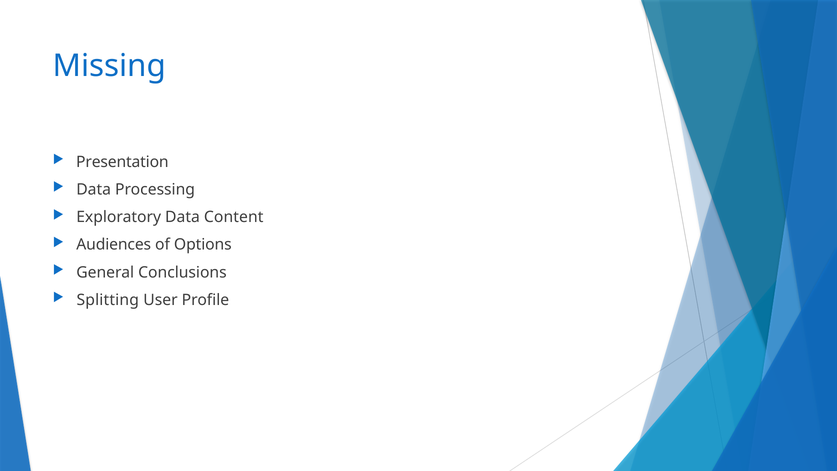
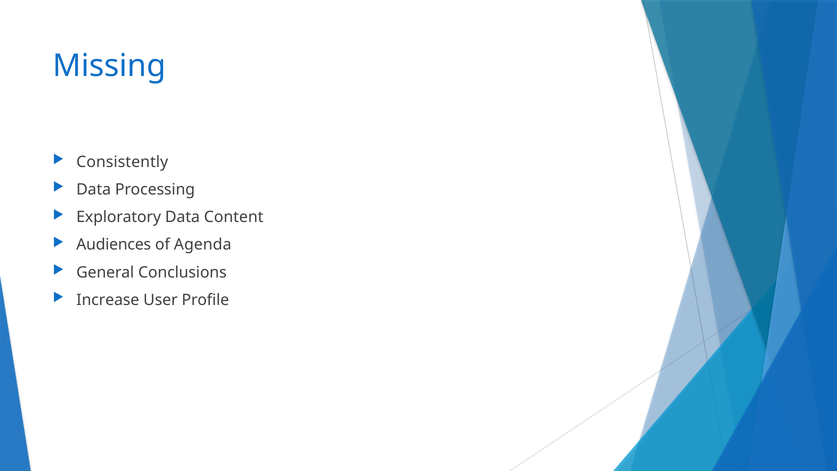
Presentation: Presentation -> Consistently
Options: Options -> Agenda
Splitting: Splitting -> Increase
